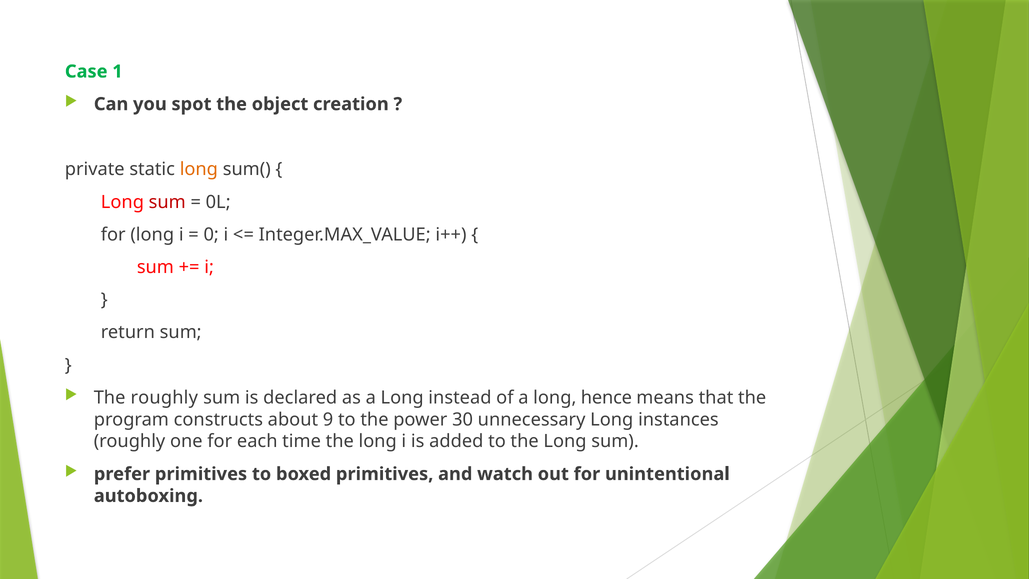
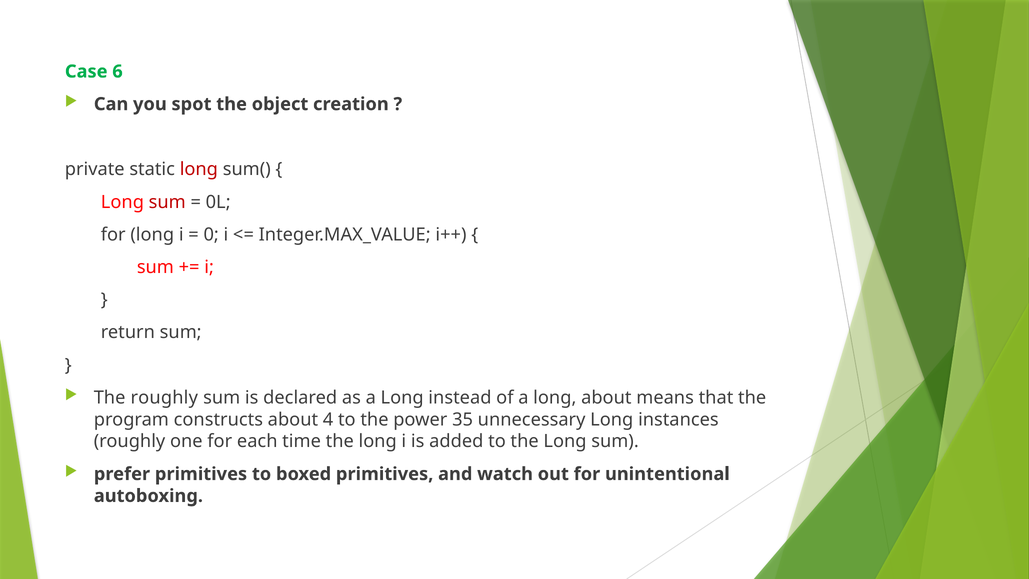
1: 1 -> 6
long at (199, 169) colour: orange -> red
long hence: hence -> about
9: 9 -> 4
30: 30 -> 35
